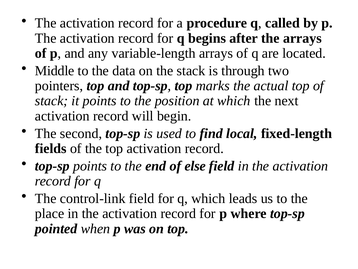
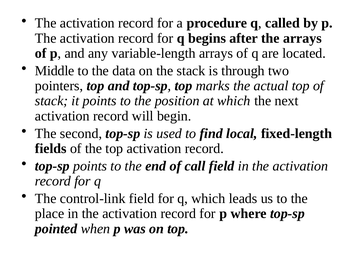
else: else -> call
